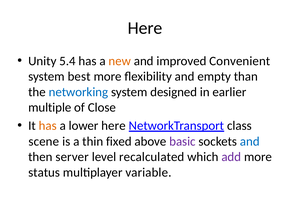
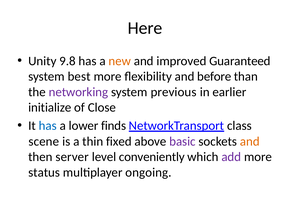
5.4: 5.4 -> 9.8
Convenient: Convenient -> Guaranteed
empty: empty -> before
networking colour: blue -> purple
designed: designed -> previous
multiple: multiple -> initialize
has at (48, 125) colour: orange -> blue
lower here: here -> finds
and at (250, 141) colour: blue -> orange
recalculated: recalculated -> conveniently
variable: variable -> ongoing
